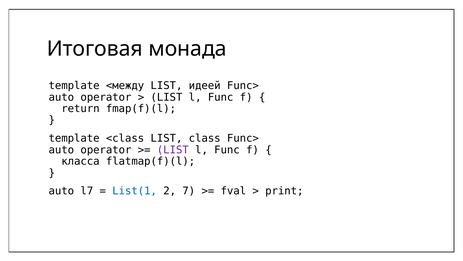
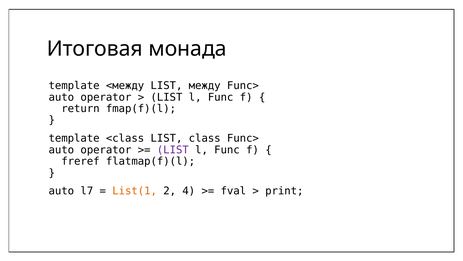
идеей: идеей -> между
класса: класса -> freref
List(1 colour: blue -> orange
7: 7 -> 4
